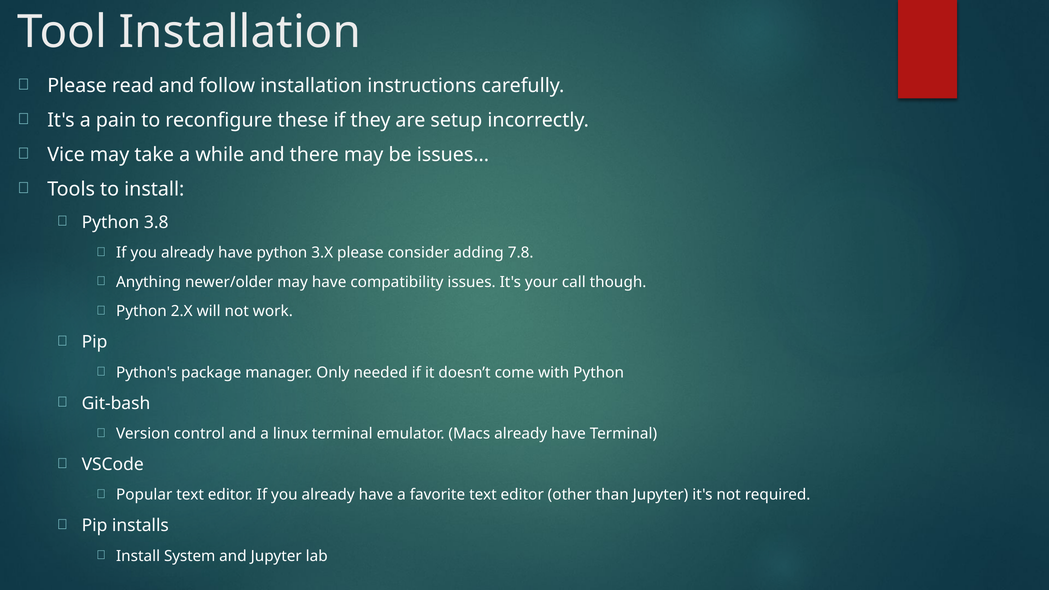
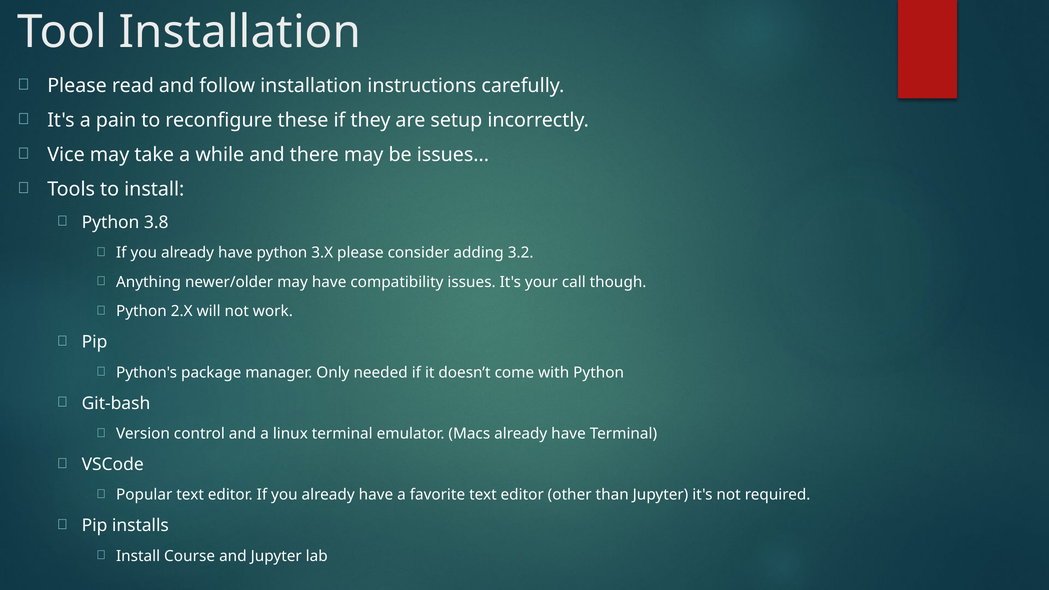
7.8: 7.8 -> 3.2
System: System -> Course
